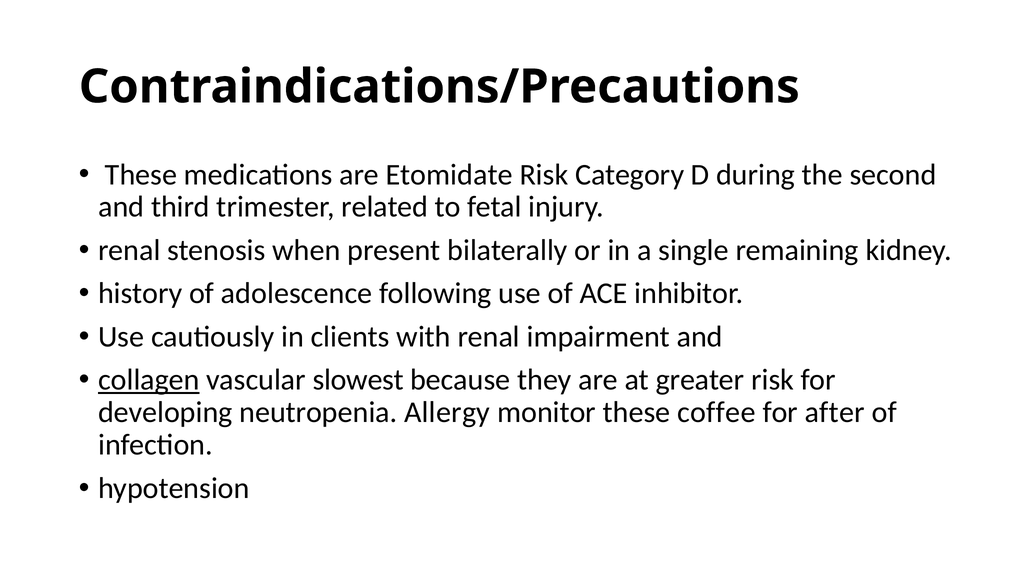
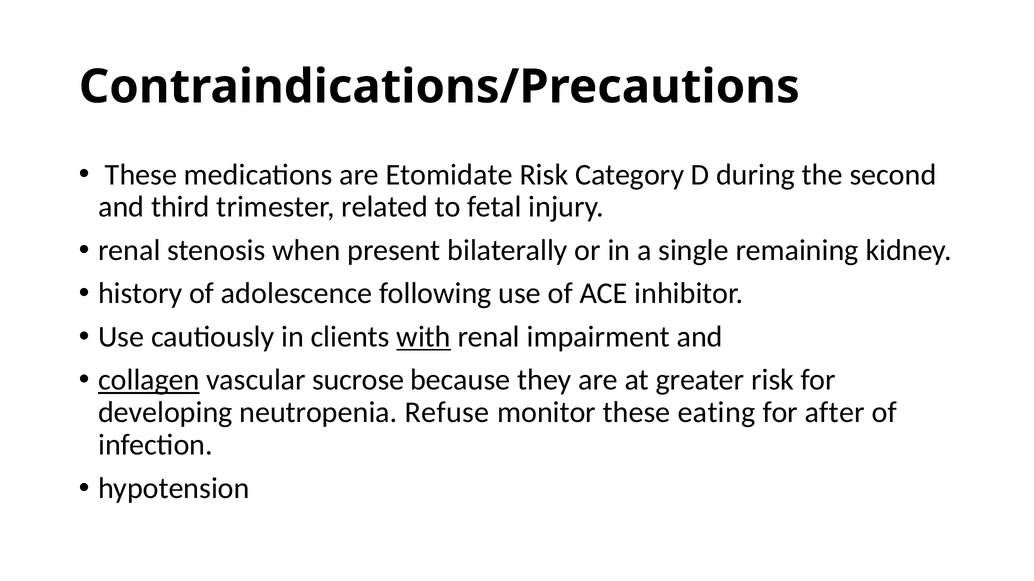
with underline: none -> present
slowest: slowest -> sucrose
Allergy: Allergy -> Refuse
coffee: coffee -> eating
